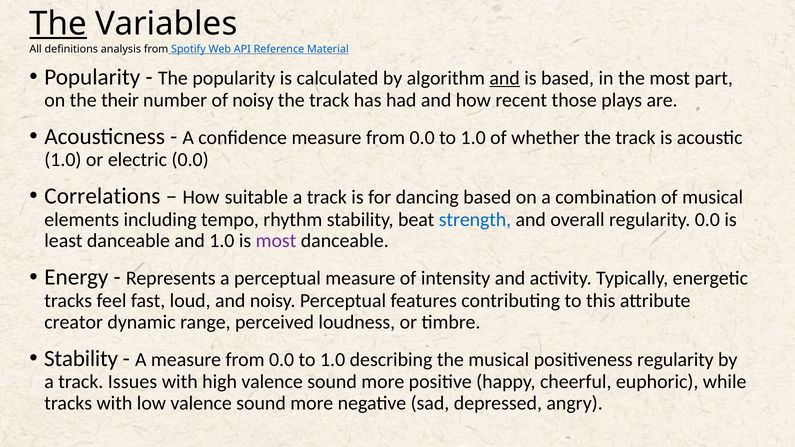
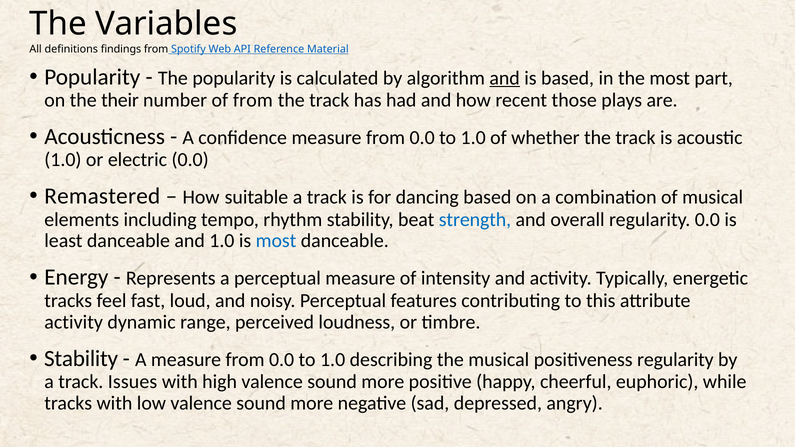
The at (58, 24) underline: present -> none
analysis: analysis -> findings
of noisy: noisy -> from
Correlations: Correlations -> Remastered
most at (276, 241) colour: purple -> blue
creator at (74, 322): creator -> activity
